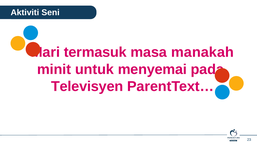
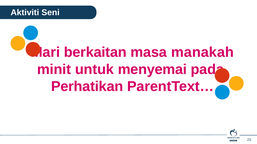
termasuk: termasuk -> berkaitan
Televisyen: Televisyen -> Perhatikan
